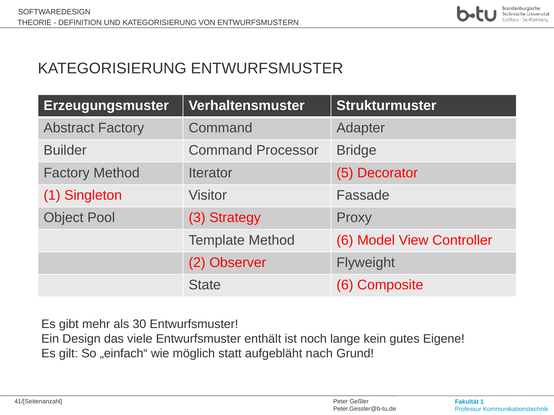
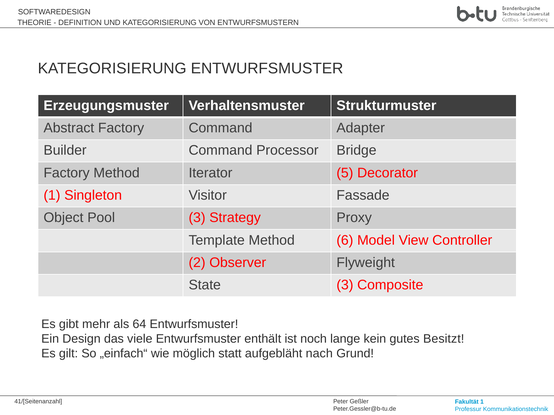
State 6: 6 -> 3
30: 30 -> 64
Eigene: Eigene -> Besitzt
